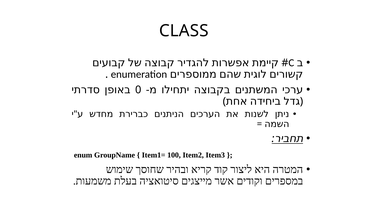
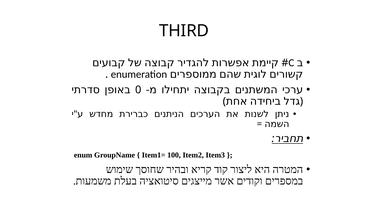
CLASS: CLASS -> THIRD
